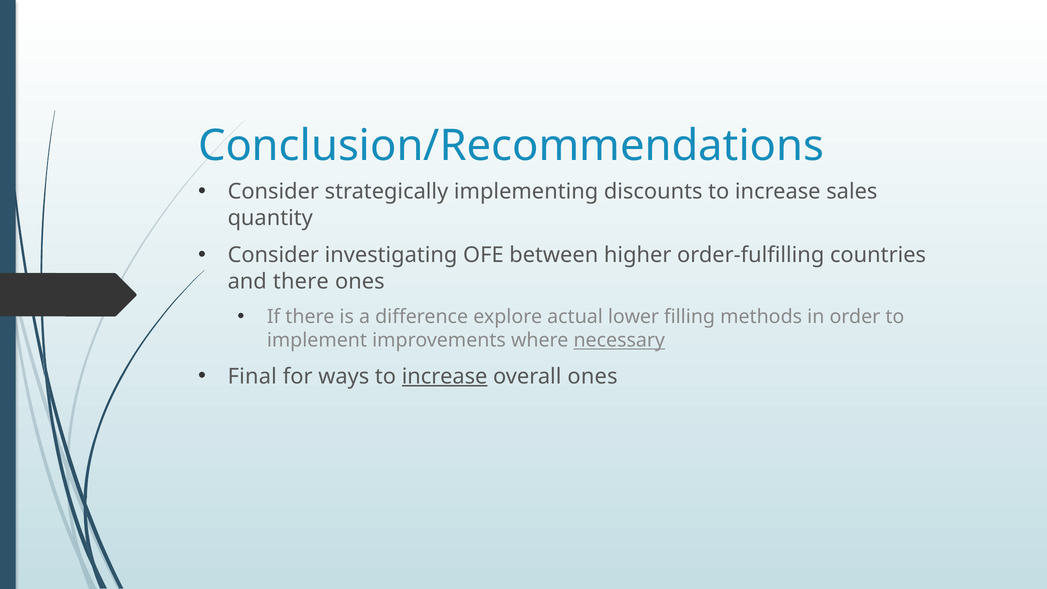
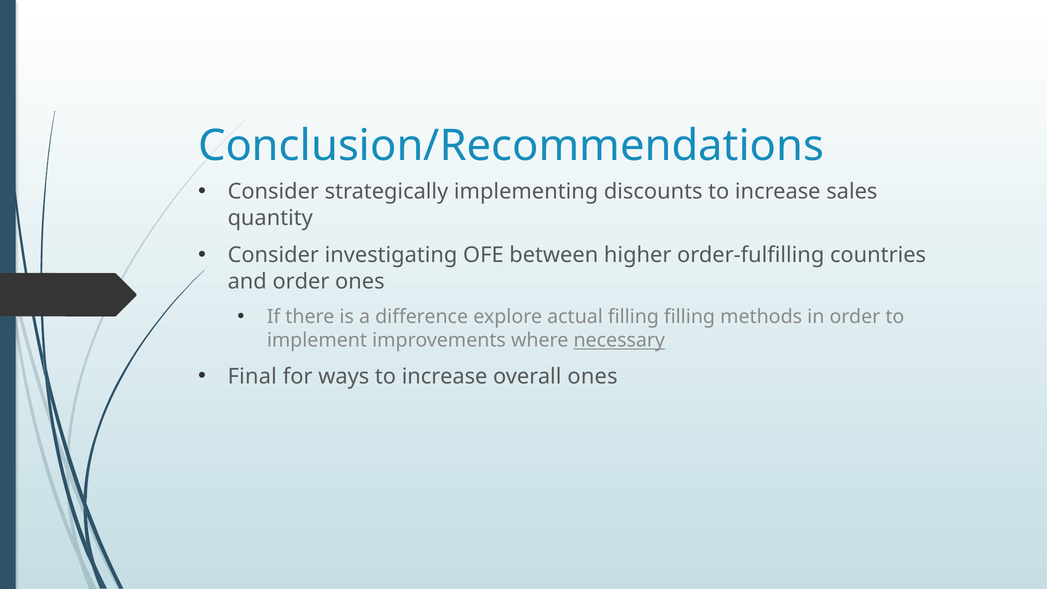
and there: there -> order
actual lower: lower -> filling
increase at (445, 376) underline: present -> none
